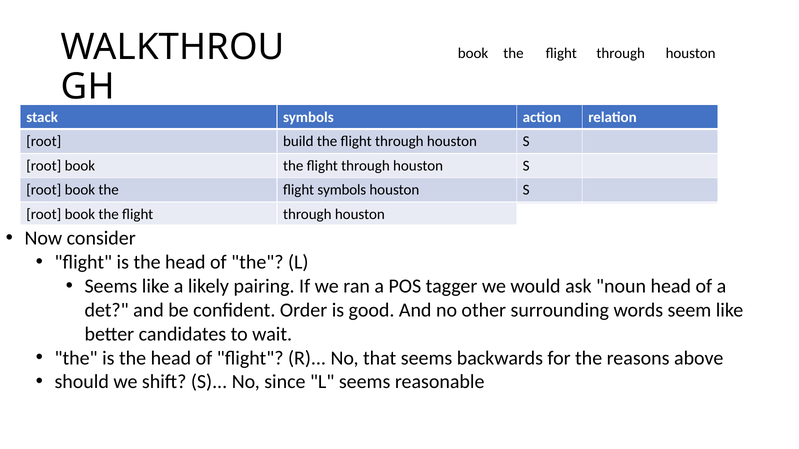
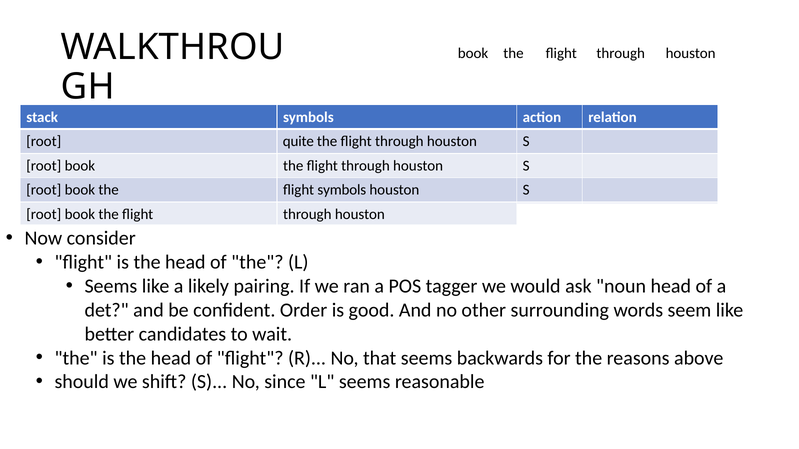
build: build -> quite
